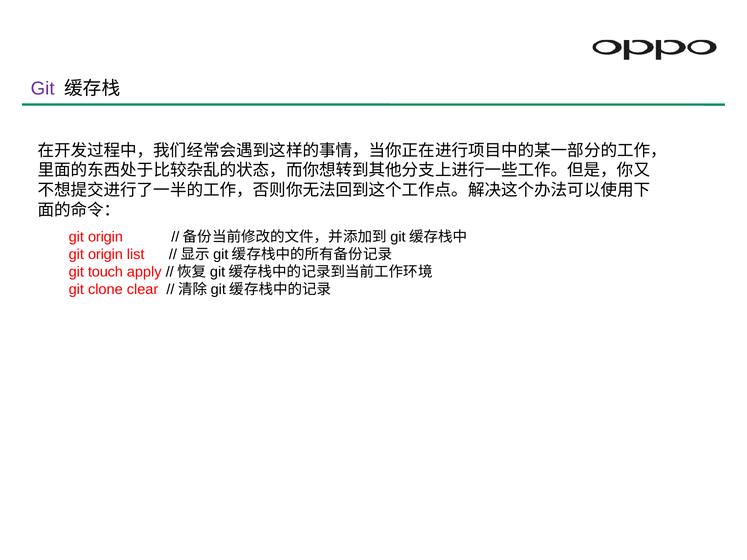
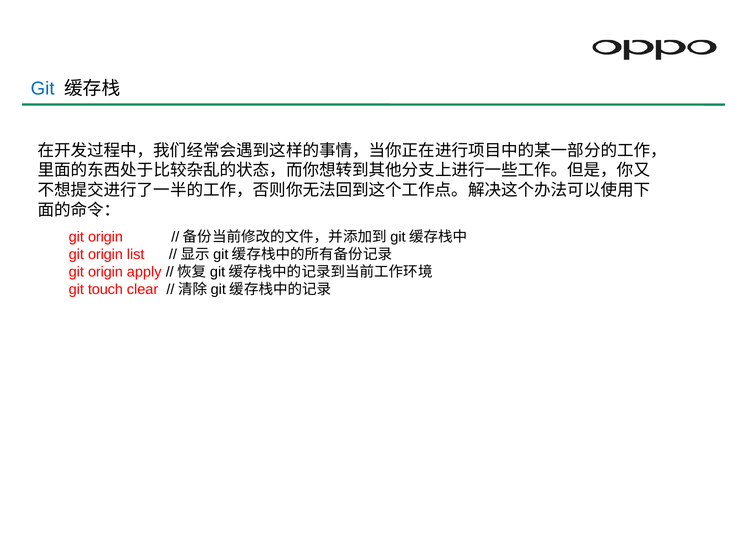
Git at (43, 89) colour: purple -> blue
touch at (105, 272): touch -> origin
clone: clone -> touch
